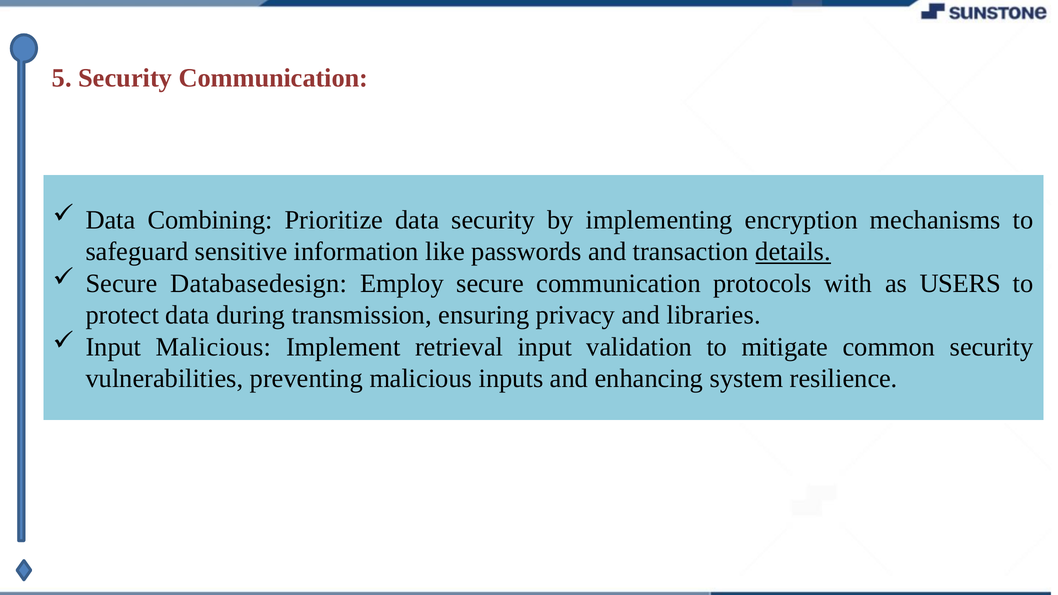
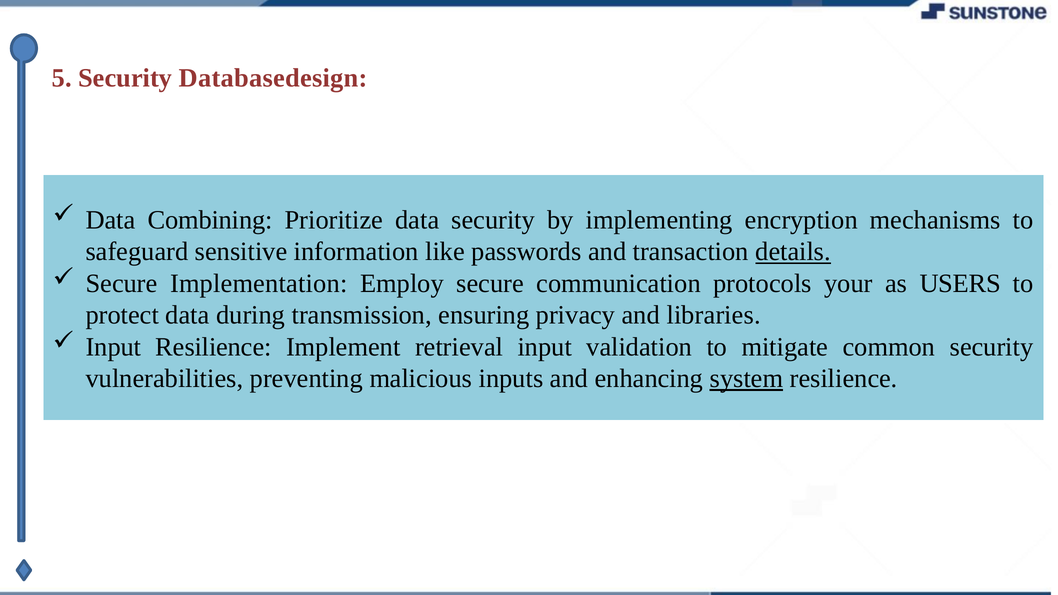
Security Communication: Communication -> Databasedesign
Databasedesign: Databasedesign -> Implementation
with: with -> your
Input Malicious: Malicious -> Resilience
system underline: none -> present
